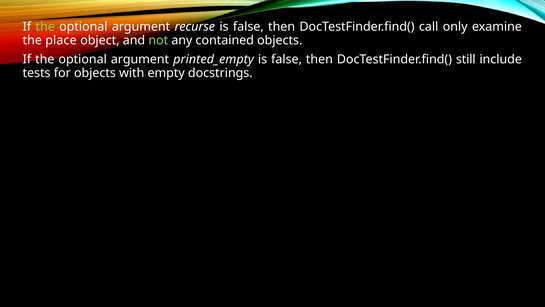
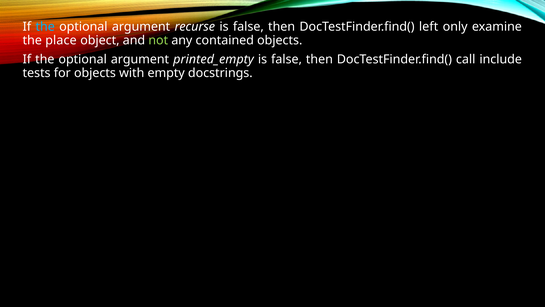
the at (45, 27) colour: light green -> light blue
call: call -> left
still: still -> call
